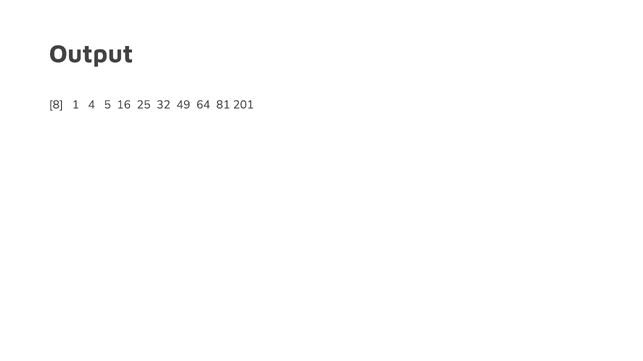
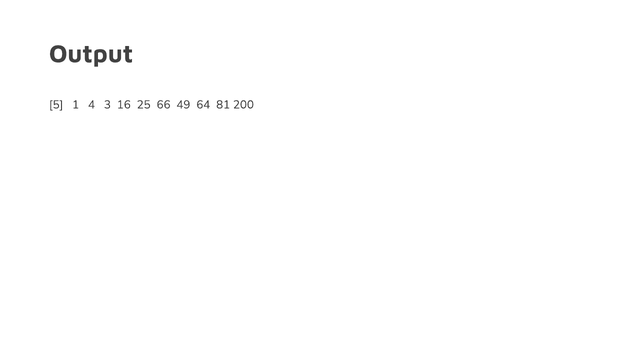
8: 8 -> 5
5: 5 -> 3
32: 32 -> 66
201: 201 -> 200
